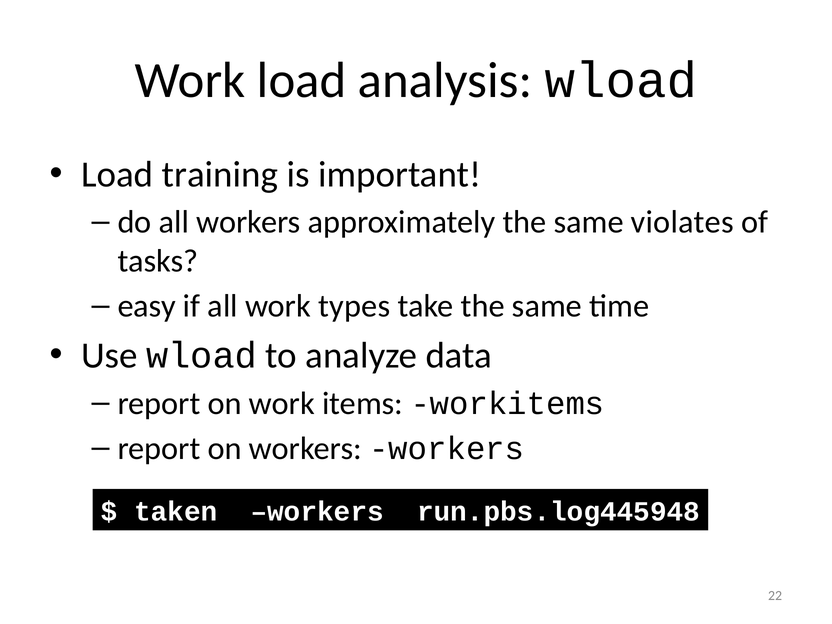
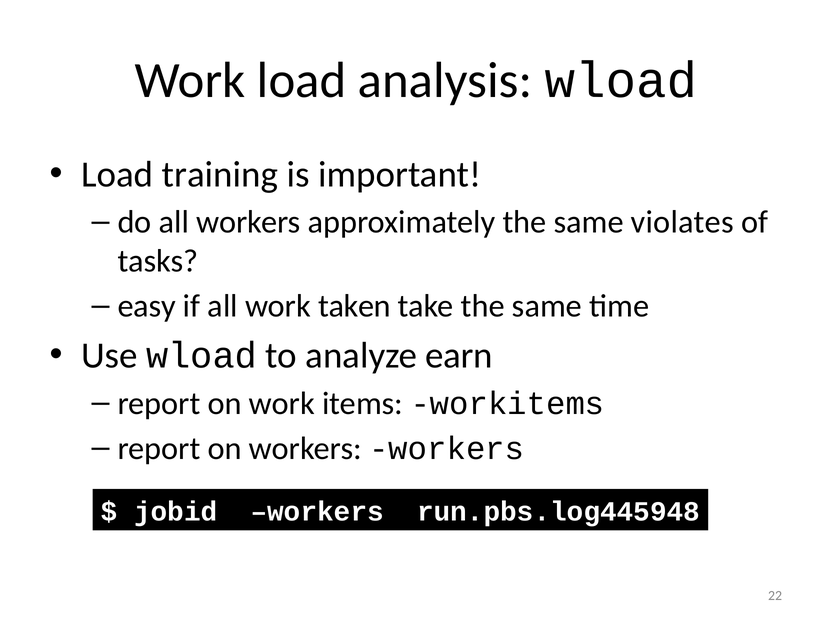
types: types -> taken
data: data -> earn
taken: taken -> jobid
